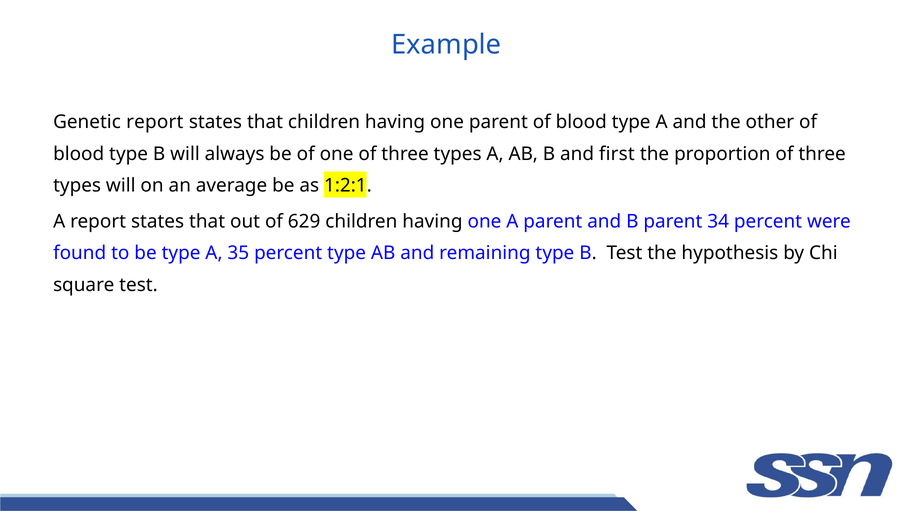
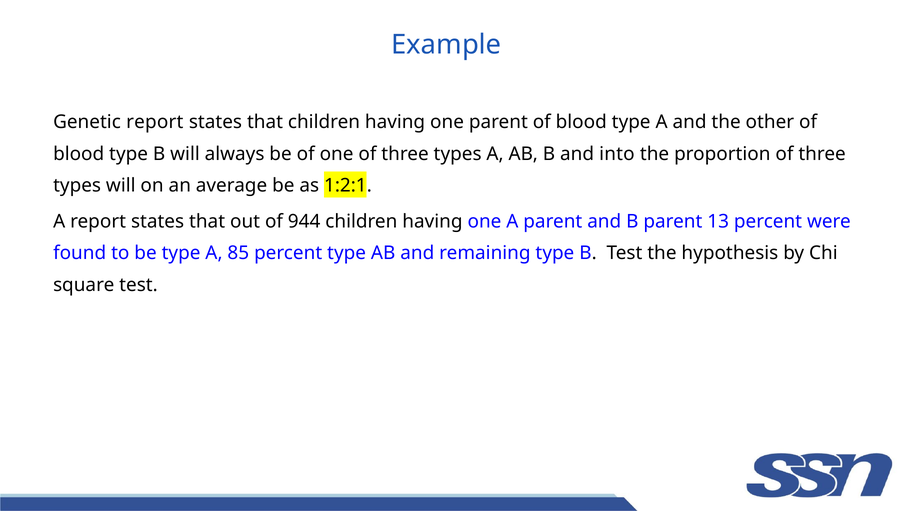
first: first -> into
629: 629 -> 944
34: 34 -> 13
35: 35 -> 85
